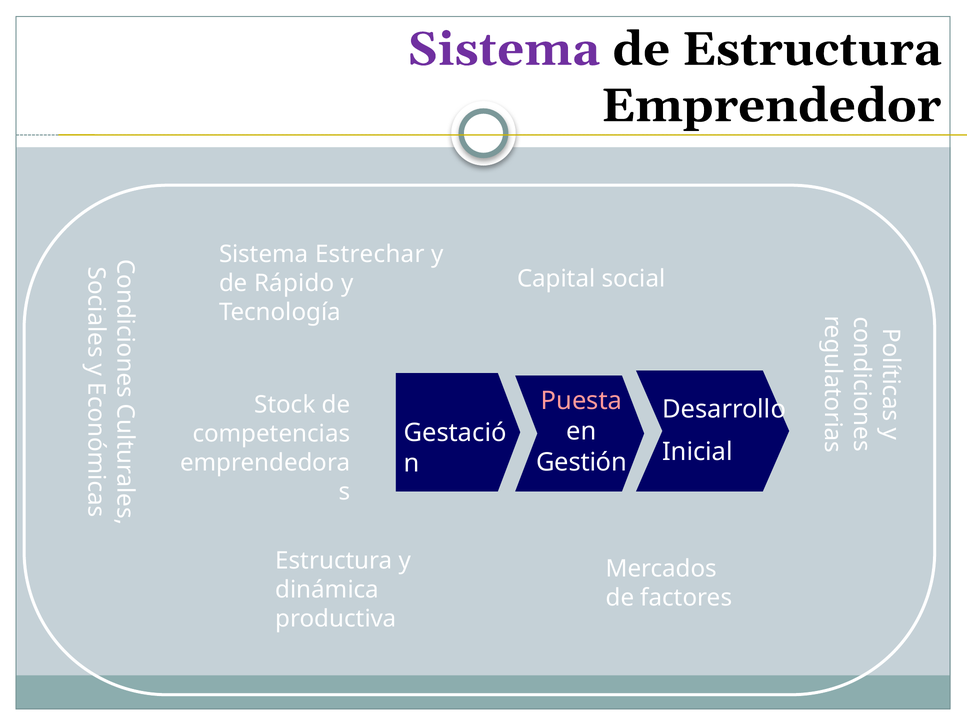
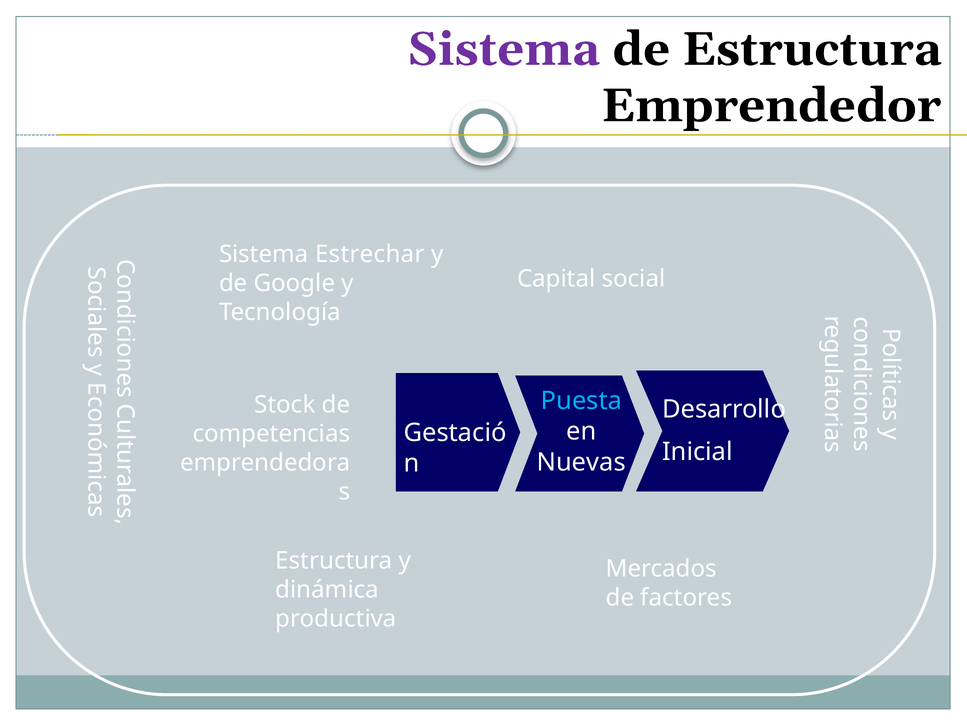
Rápido: Rápido -> Google
Puesta colour: pink -> light blue
Gestión: Gestión -> Nuevas
